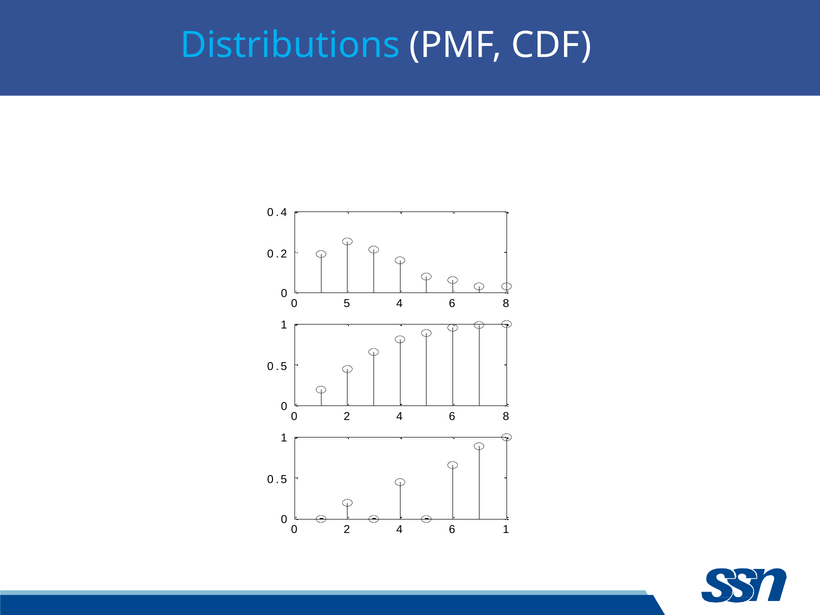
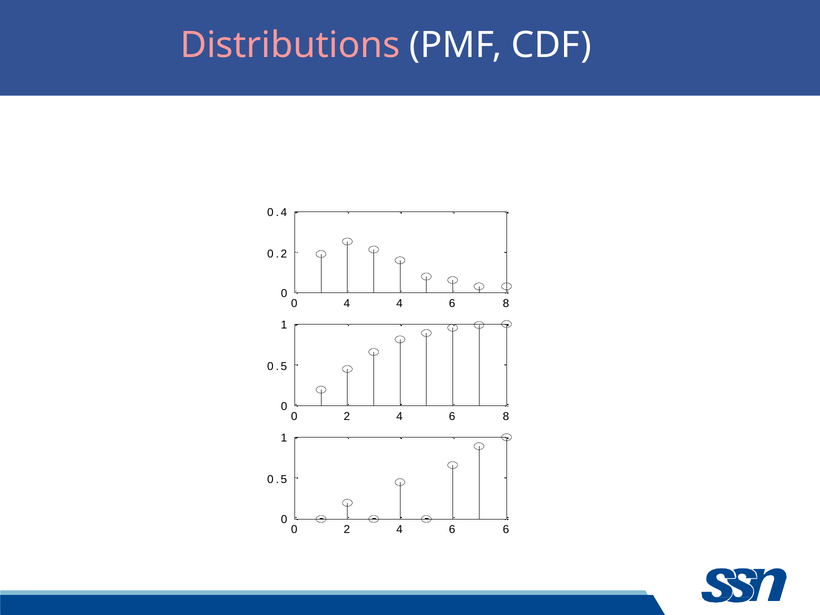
Distributions colour: light blue -> pink
0 5: 5 -> 4
6 1: 1 -> 6
